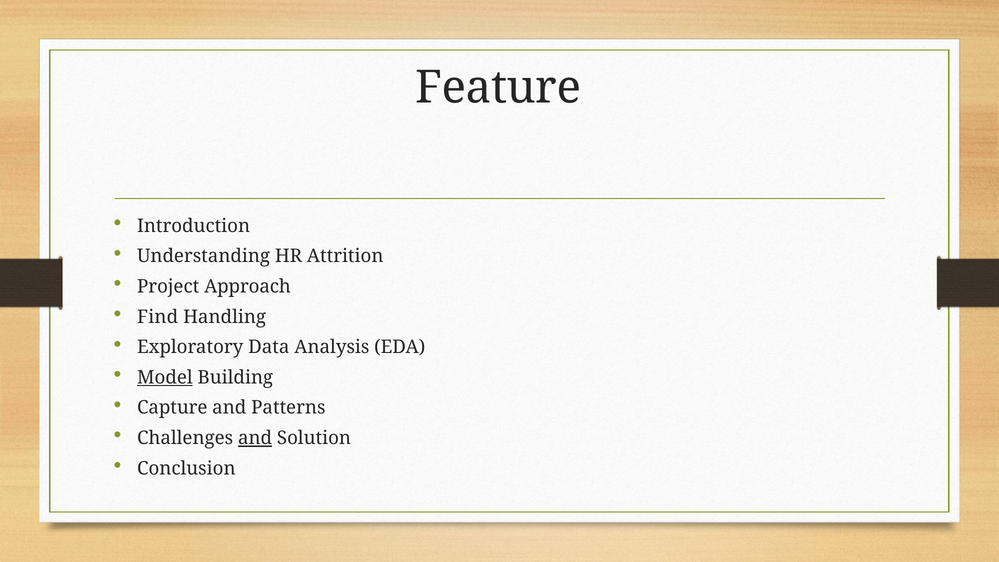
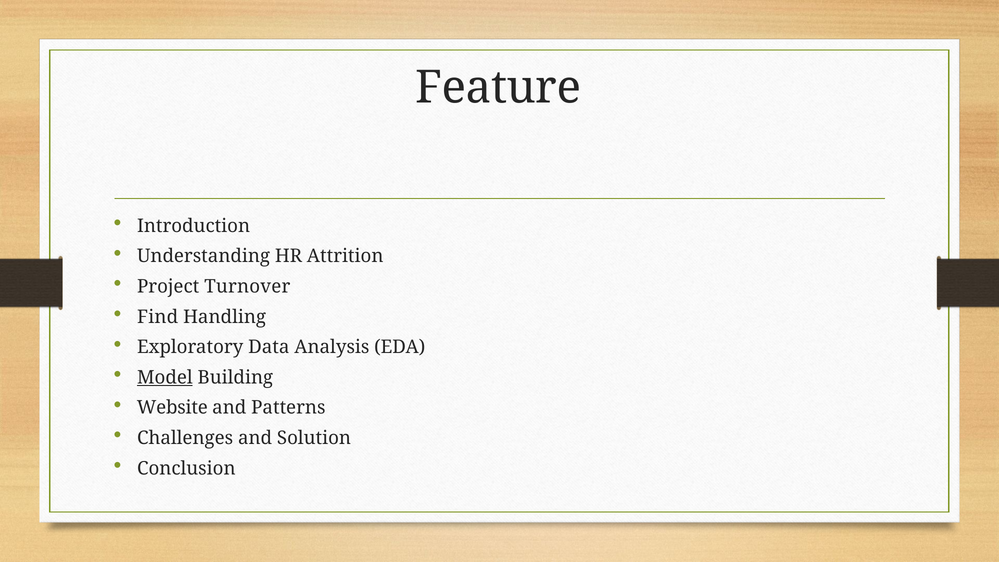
Approach: Approach -> Turnover
Capture: Capture -> Website
and at (255, 438) underline: present -> none
